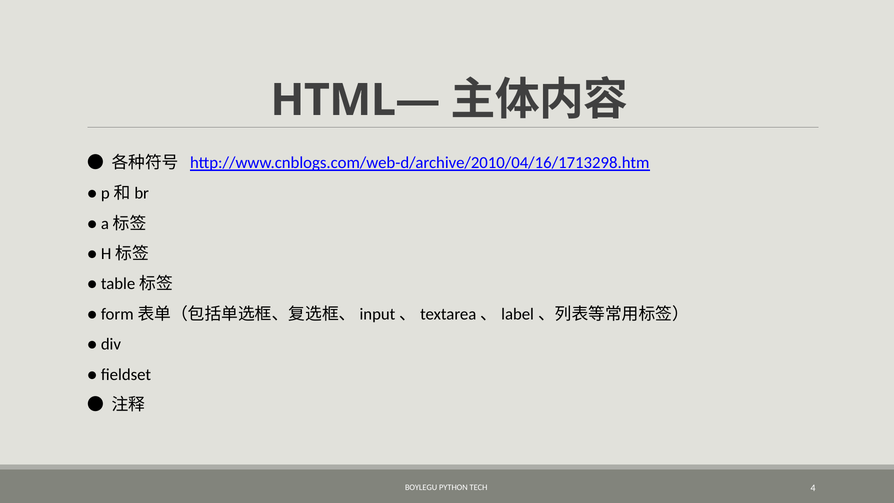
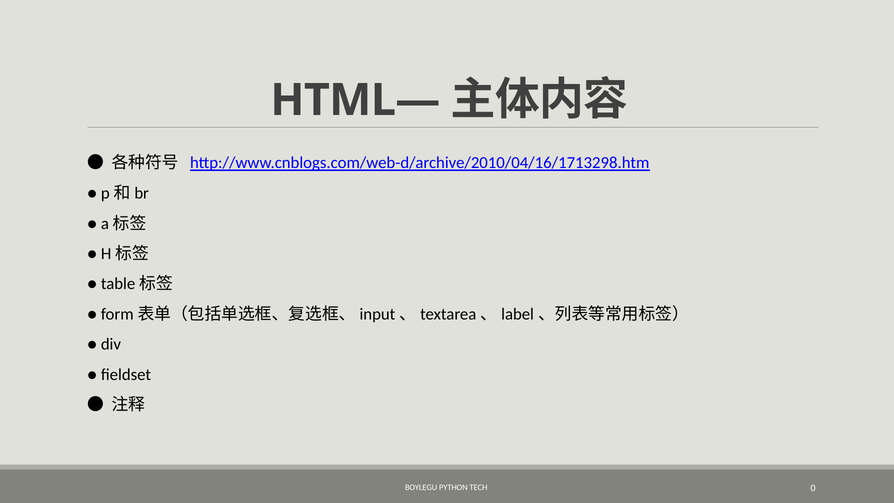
4: 4 -> 0
